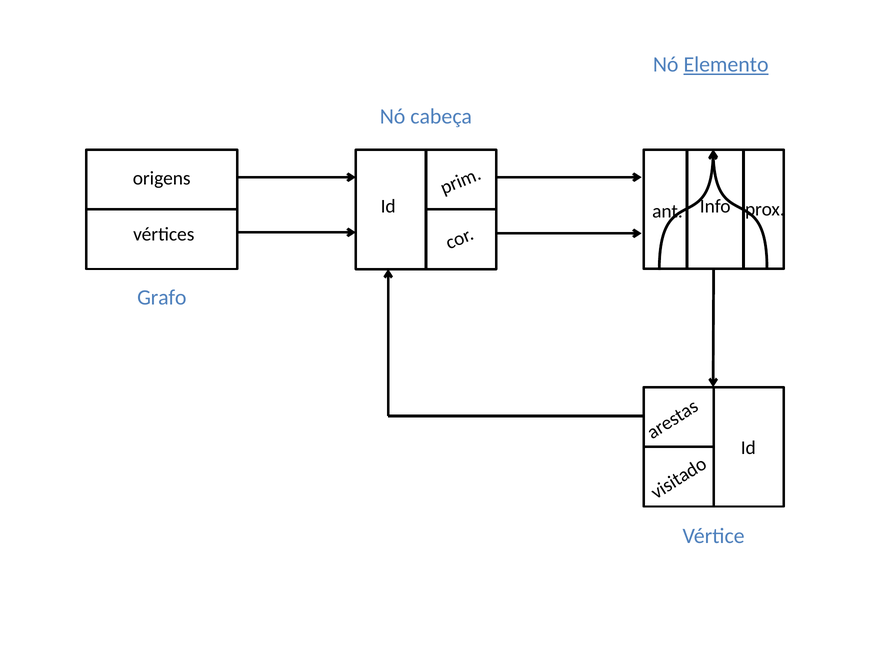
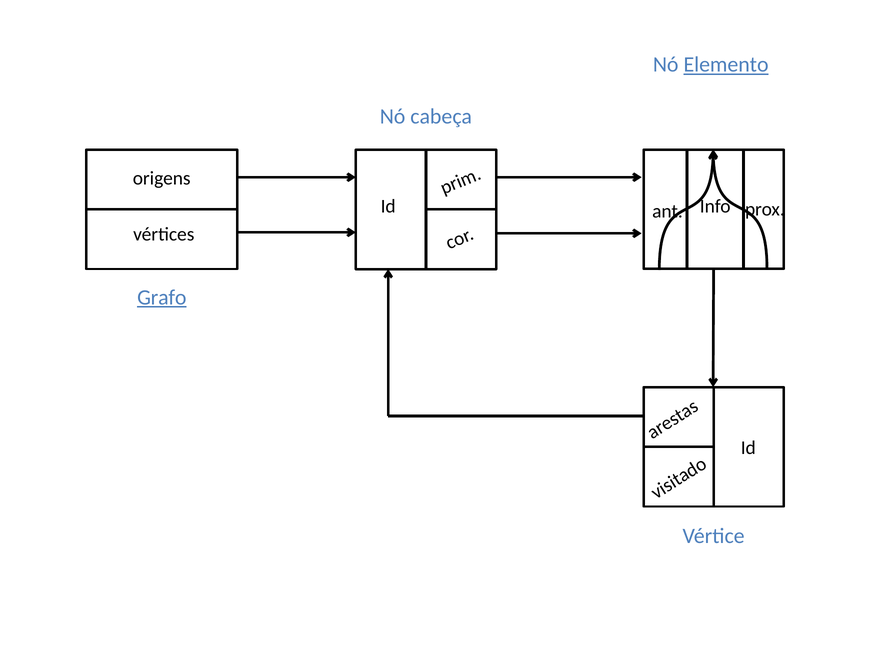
Grafo underline: none -> present
